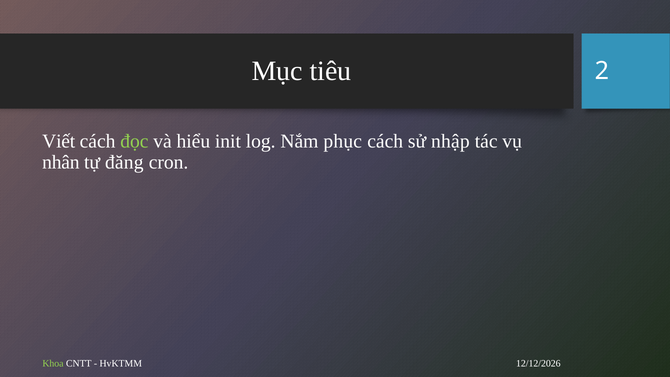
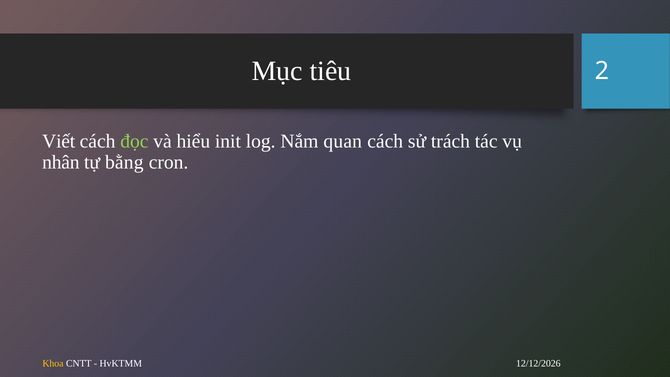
phục: phục -> quan
nhập: nhập -> trách
đăng: đăng -> bằng
Khoa colour: light green -> yellow
